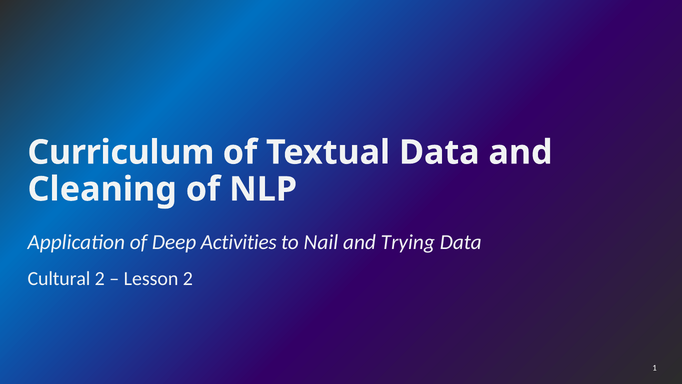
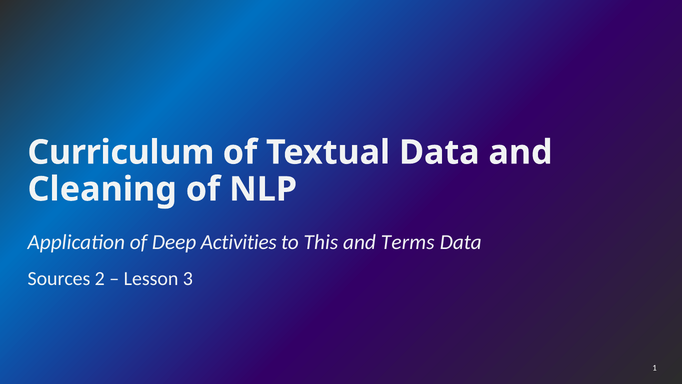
Nail: Nail -> This
Trying: Trying -> Terms
Cultural: Cultural -> Sources
Lesson 2: 2 -> 3
